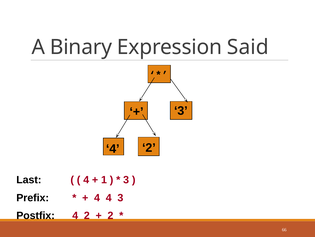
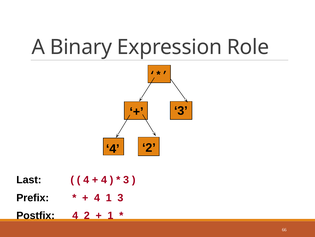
Said: Said -> Role
1 at (104, 179): 1 -> 4
4 4: 4 -> 1
2 at (110, 215): 2 -> 1
